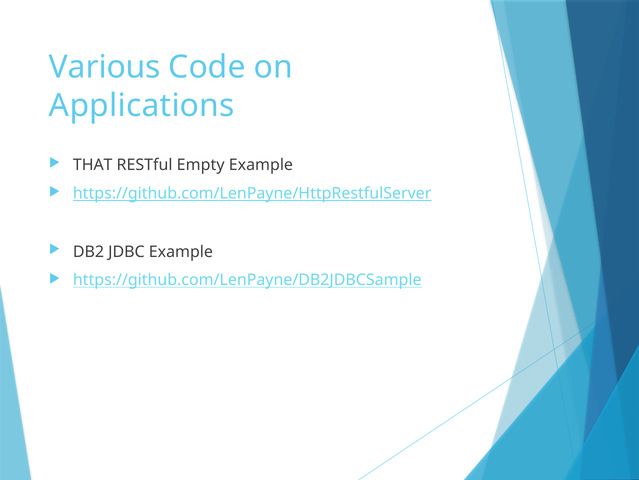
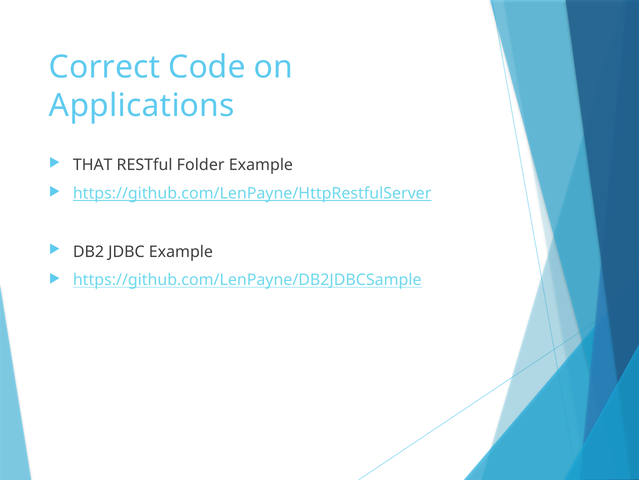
Various: Various -> Correct
Empty: Empty -> Folder
